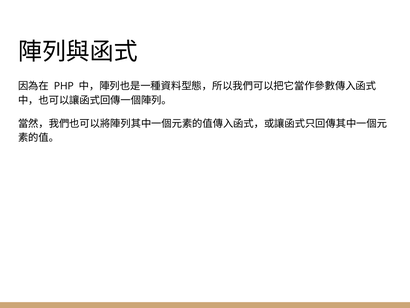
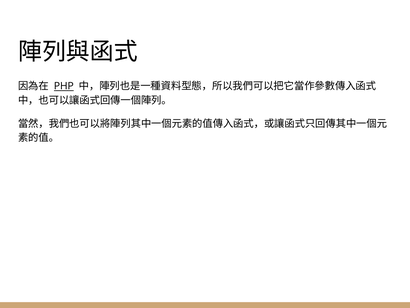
PHP underline: none -> present
